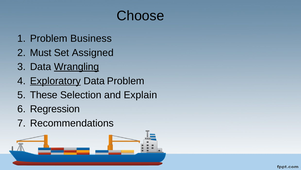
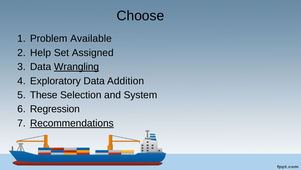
Business: Business -> Available
Must: Must -> Help
Exploratory underline: present -> none
Data Problem: Problem -> Addition
Explain: Explain -> System
Recommendations underline: none -> present
